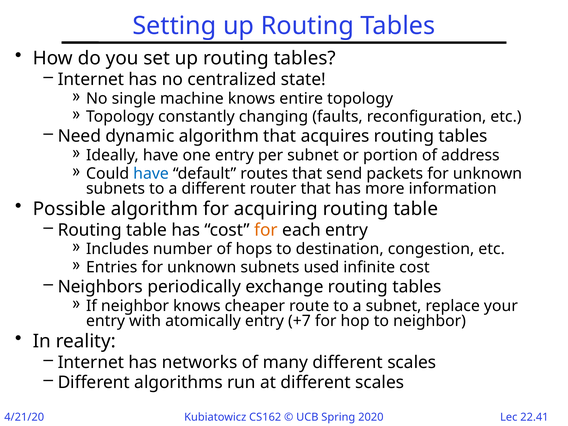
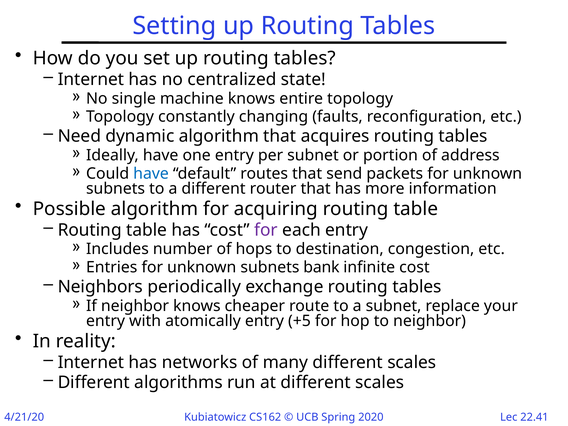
for at (266, 230) colour: orange -> purple
used: used -> bank
+7: +7 -> +5
